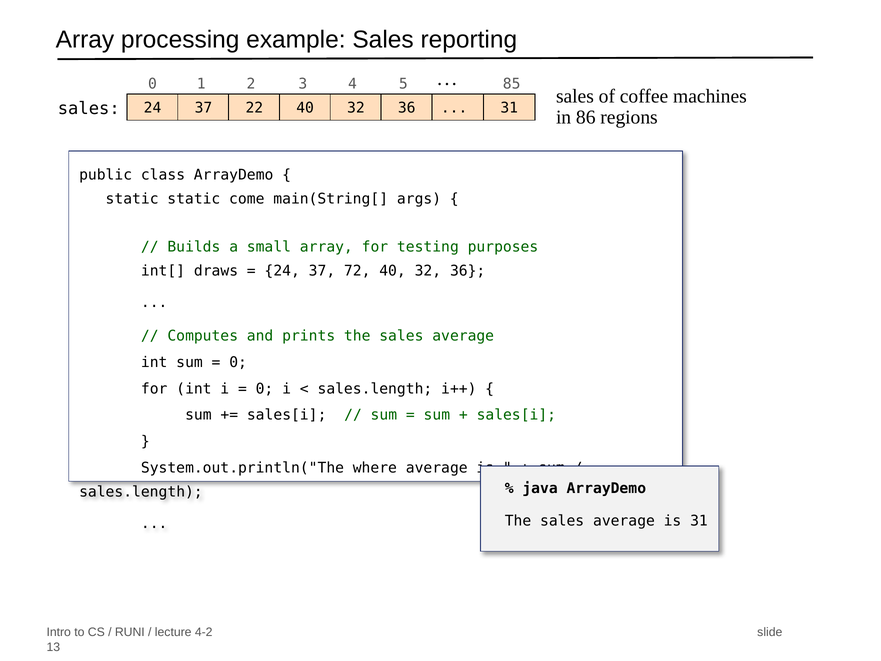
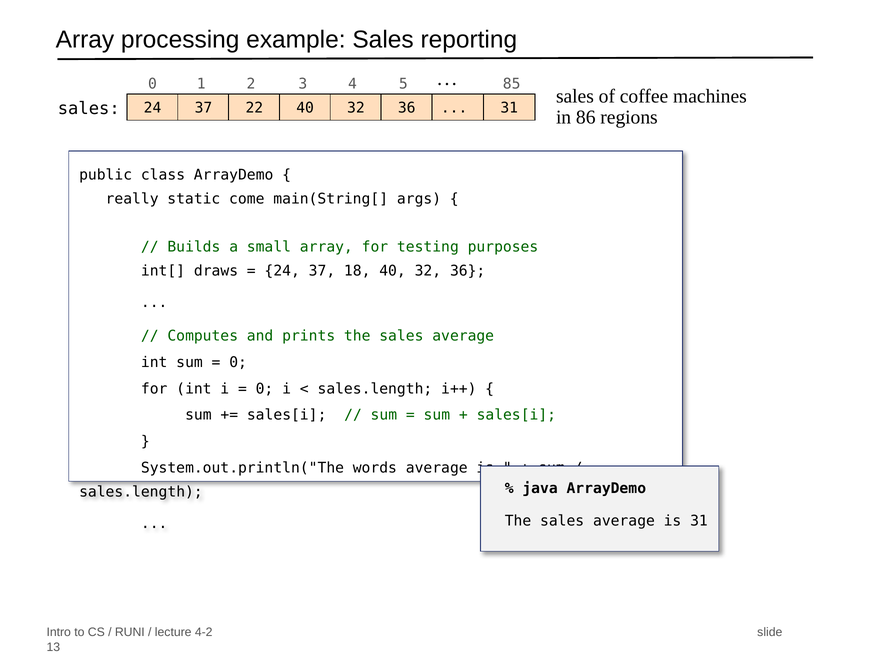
static at (132, 199): static -> really
72: 72 -> 18
where: where -> words
